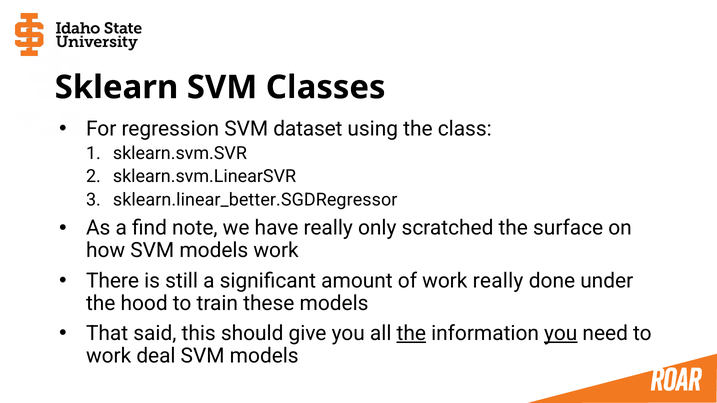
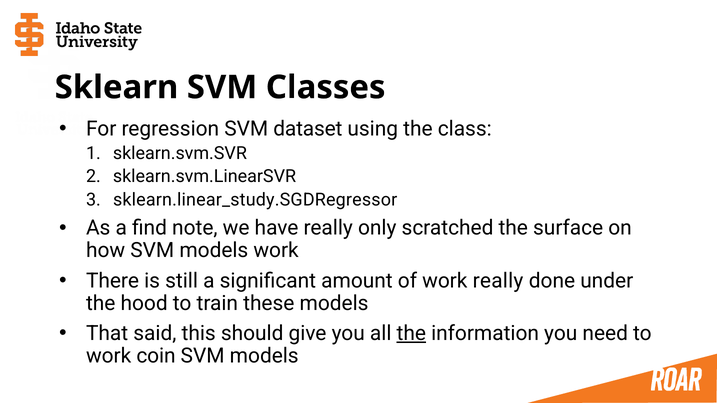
sklearn.linear_better.SGDRegressor: sklearn.linear_better.SGDRegressor -> sklearn.linear_study.SGDRegressor
you at (561, 334) underline: present -> none
deal: deal -> coin
